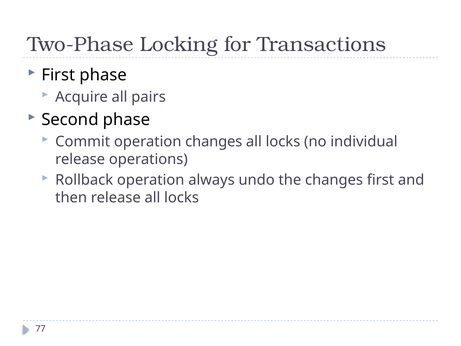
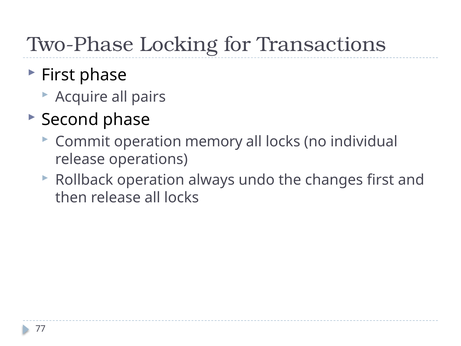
operation changes: changes -> memory
